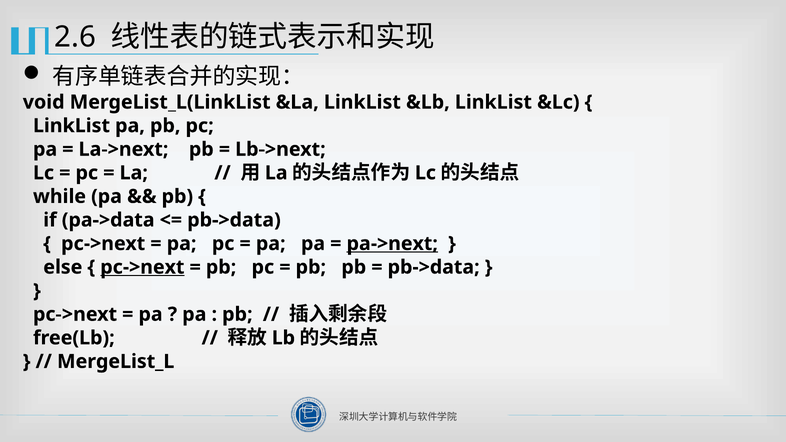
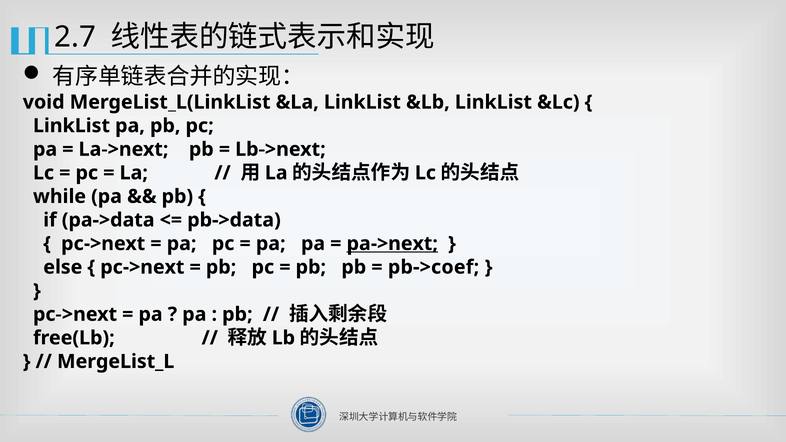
2.6: 2.6 -> 2.7
pc->next at (142, 267) underline: present -> none
pb->data at (434, 267): pb->data -> pb->coef
